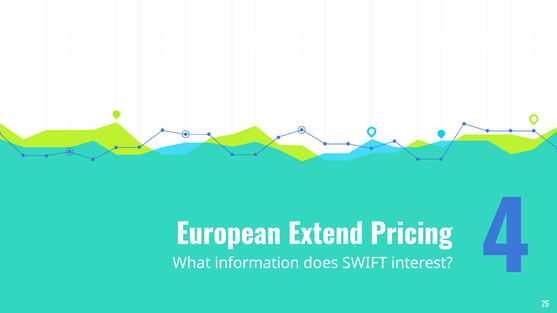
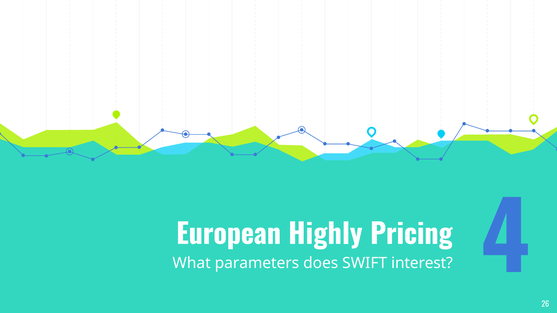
Extend: Extend -> Highly
information: information -> parameters
